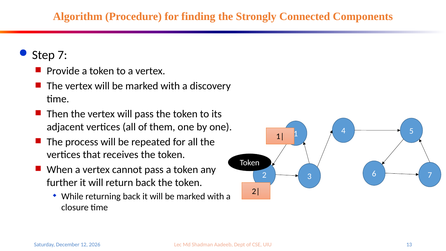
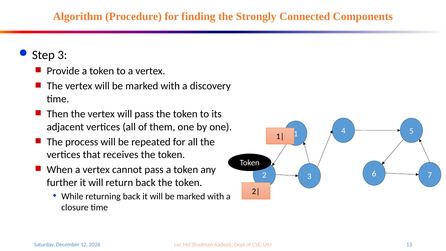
Step 7: 7 -> 3
